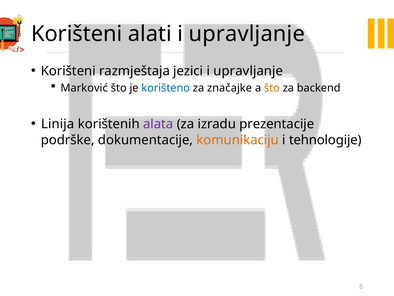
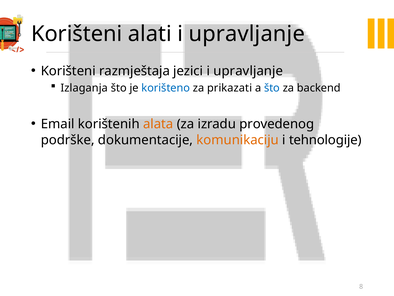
Marković: Marković -> Izlaganja
značajke: značajke -> prikazati
što at (272, 88) colour: orange -> blue
Linija: Linija -> Email
alata colour: purple -> orange
prezentacije: prezentacije -> provedenog
